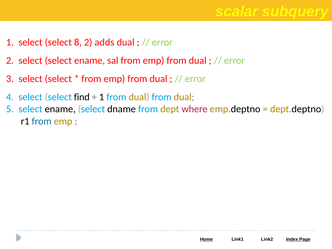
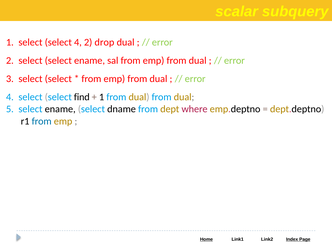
select 8: 8 -> 4
adds: adds -> drop
